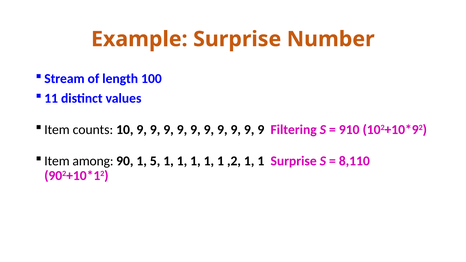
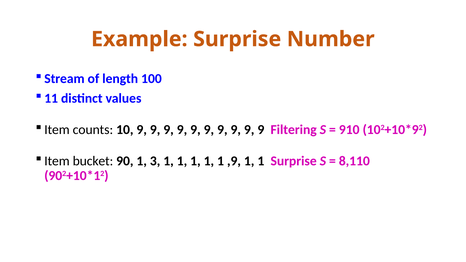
among: among -> bucket
5: 5 -> 3
,2: ,2 -> ,9
